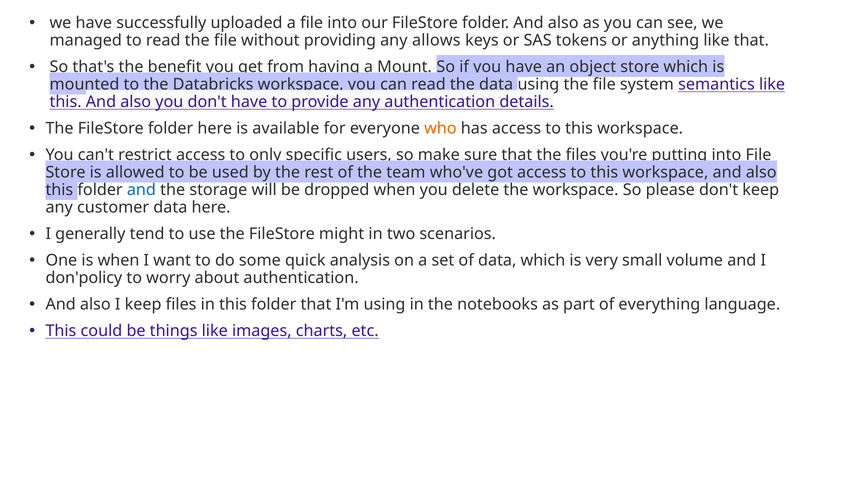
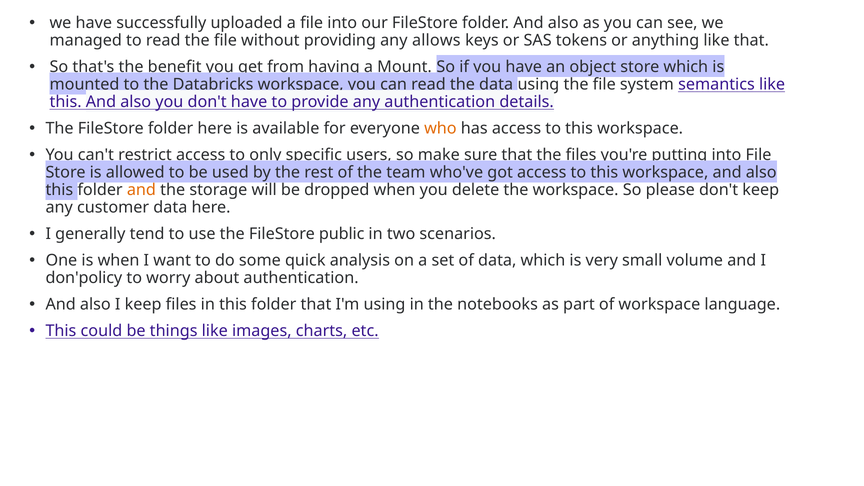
and at (141, 190) colour: blue -> orange
might: might -> public
of everything: everything -> workspace
